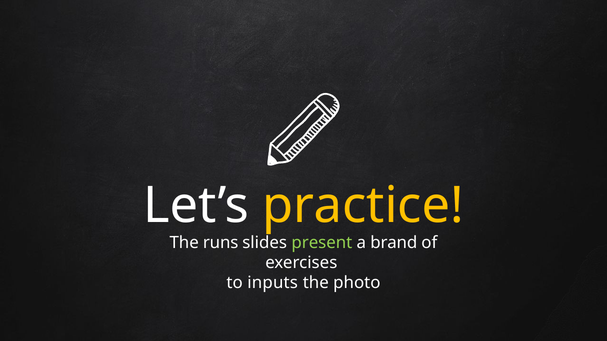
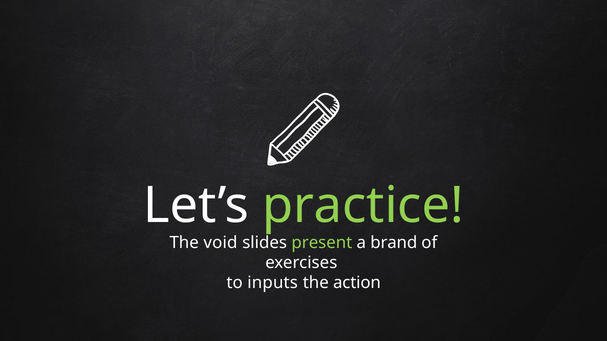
practice colour: yellow -> light green
runs: runs -> void
photo: photo -> action
